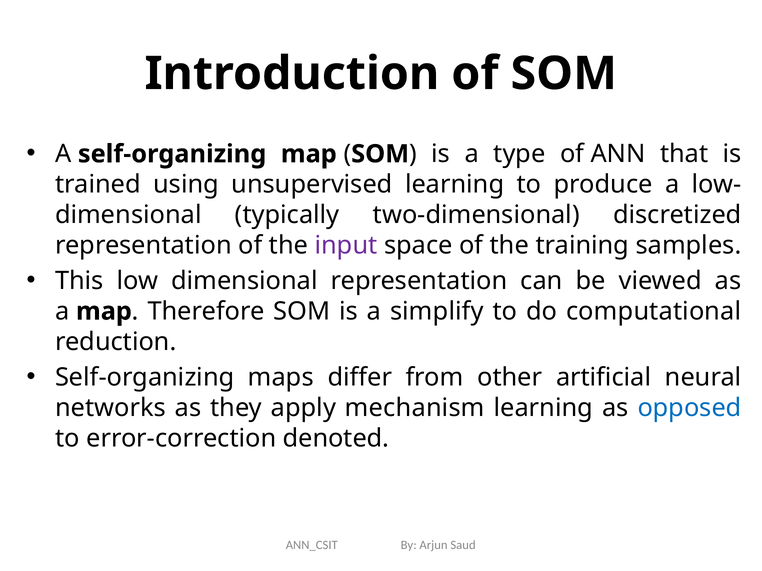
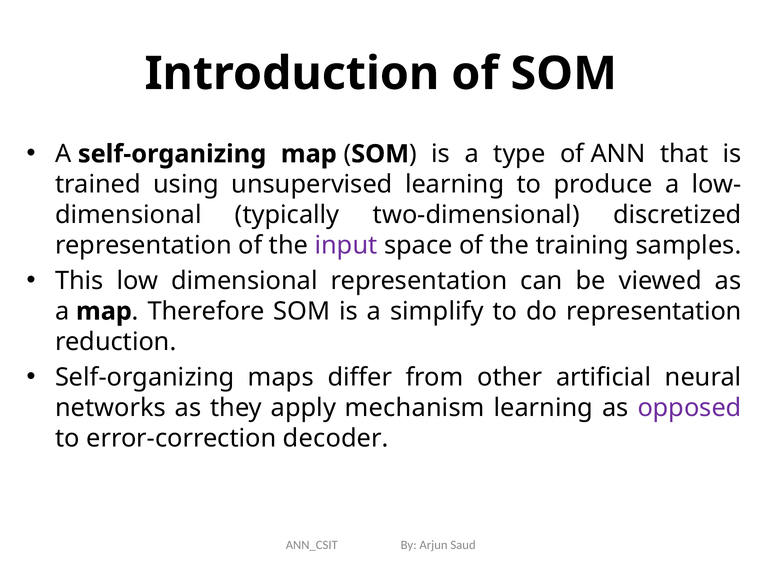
do computational: computational -> representation
opposed colour: blue -> purple
denoted: denoted -> decoder
